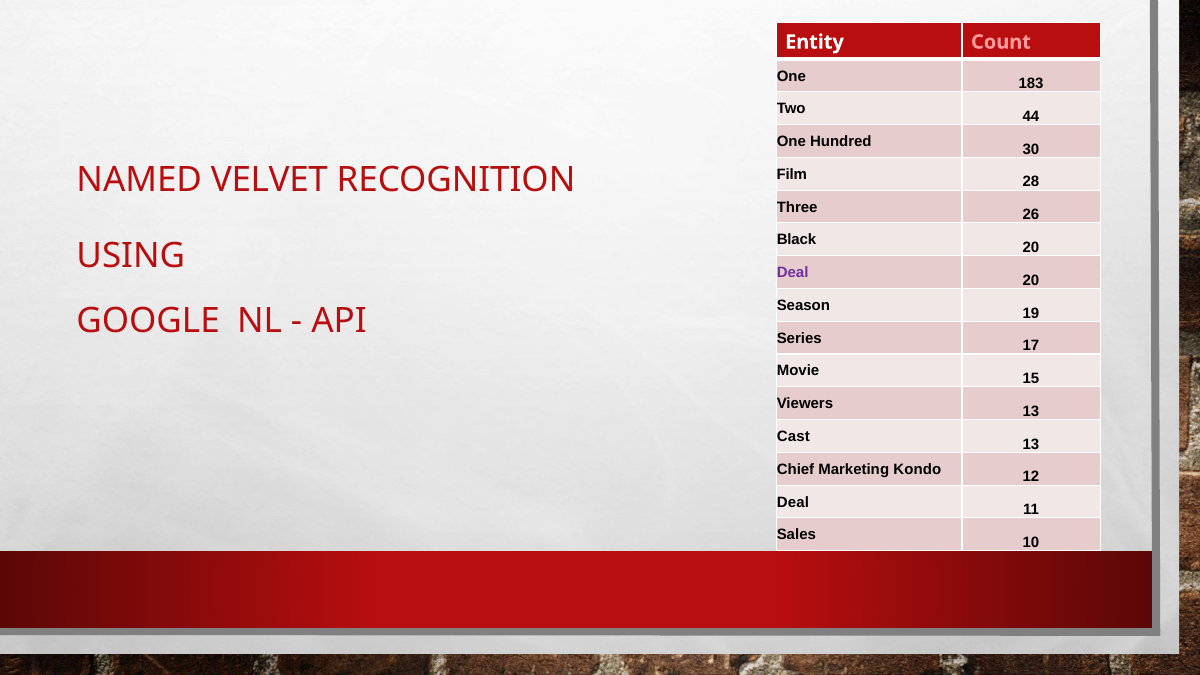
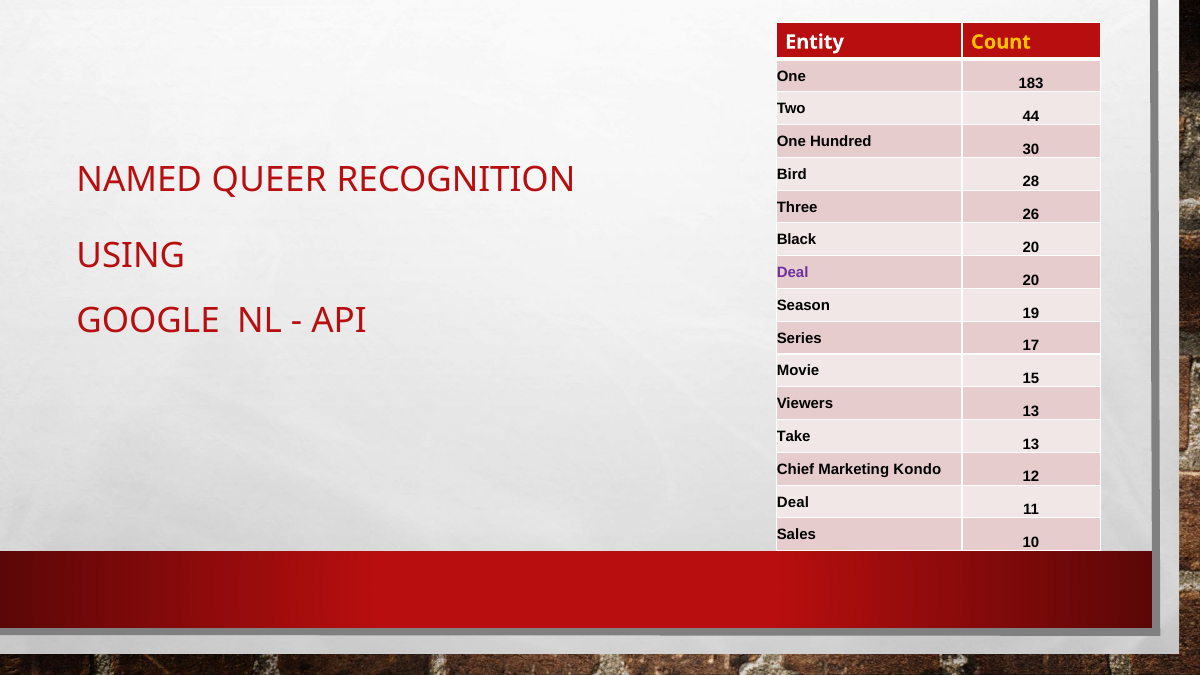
Count colour: pink -> yellow
Film: Film -> Bird
VELVET: VELVET -> QUEER
Cast: Cast -> Take
